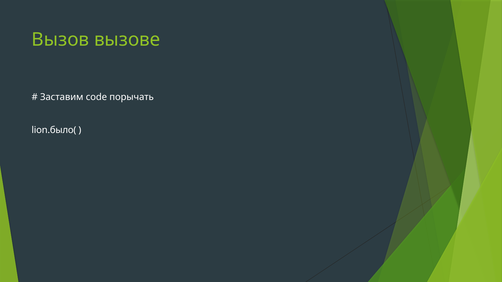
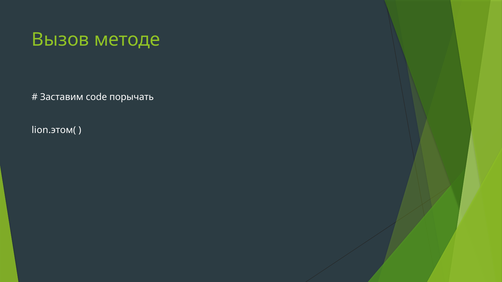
вызове: вызове -> методе
lion.было(: lion.было( -> lion.этом(
